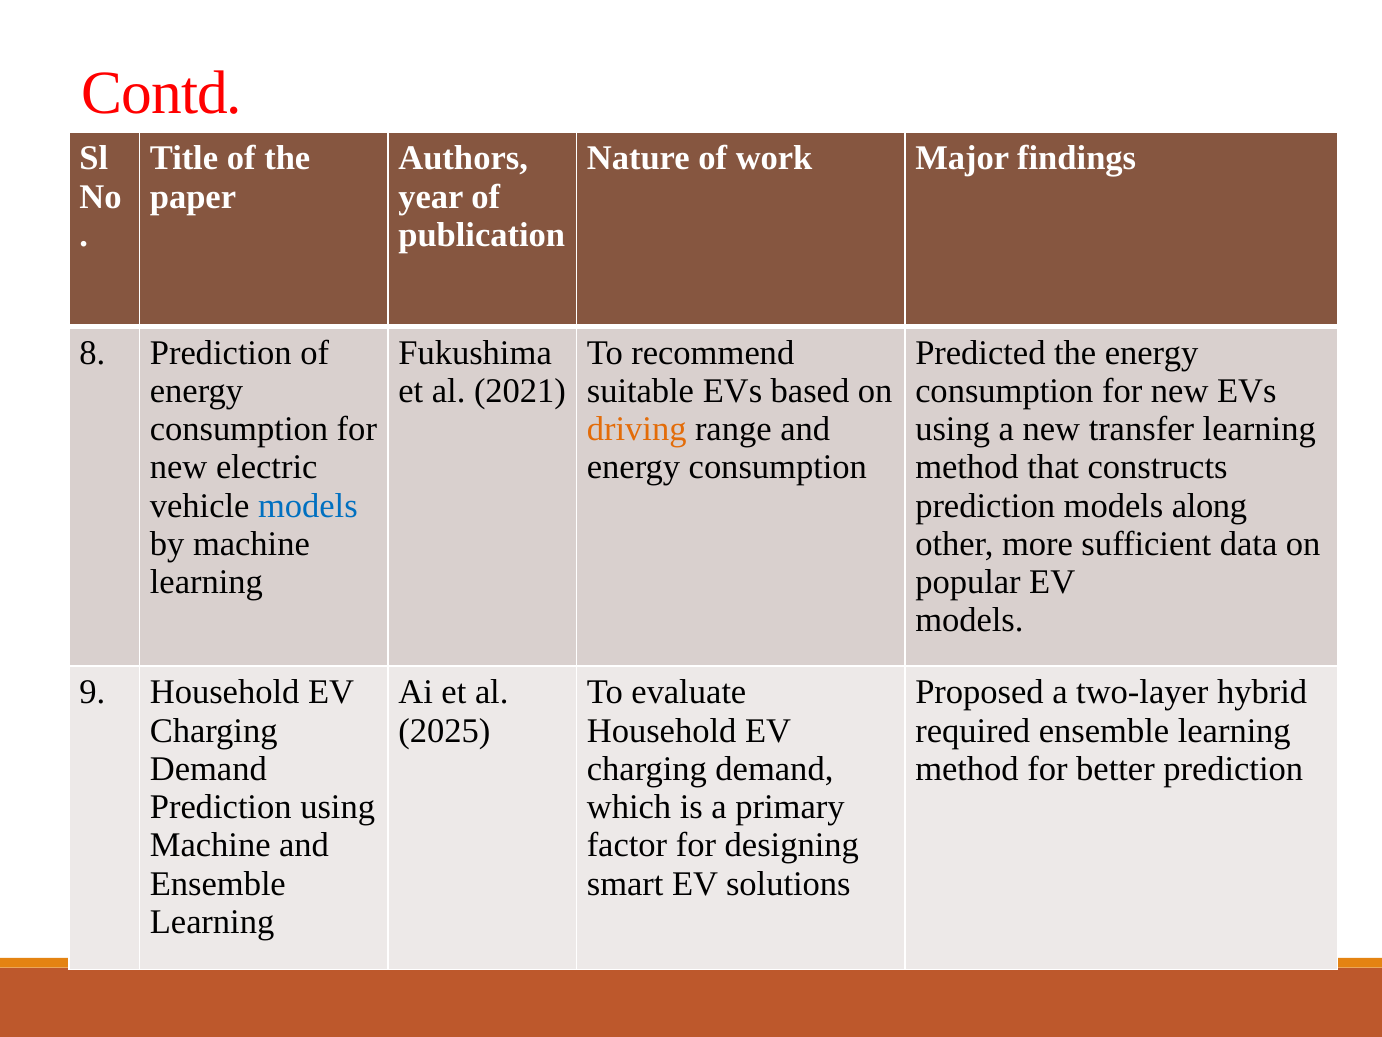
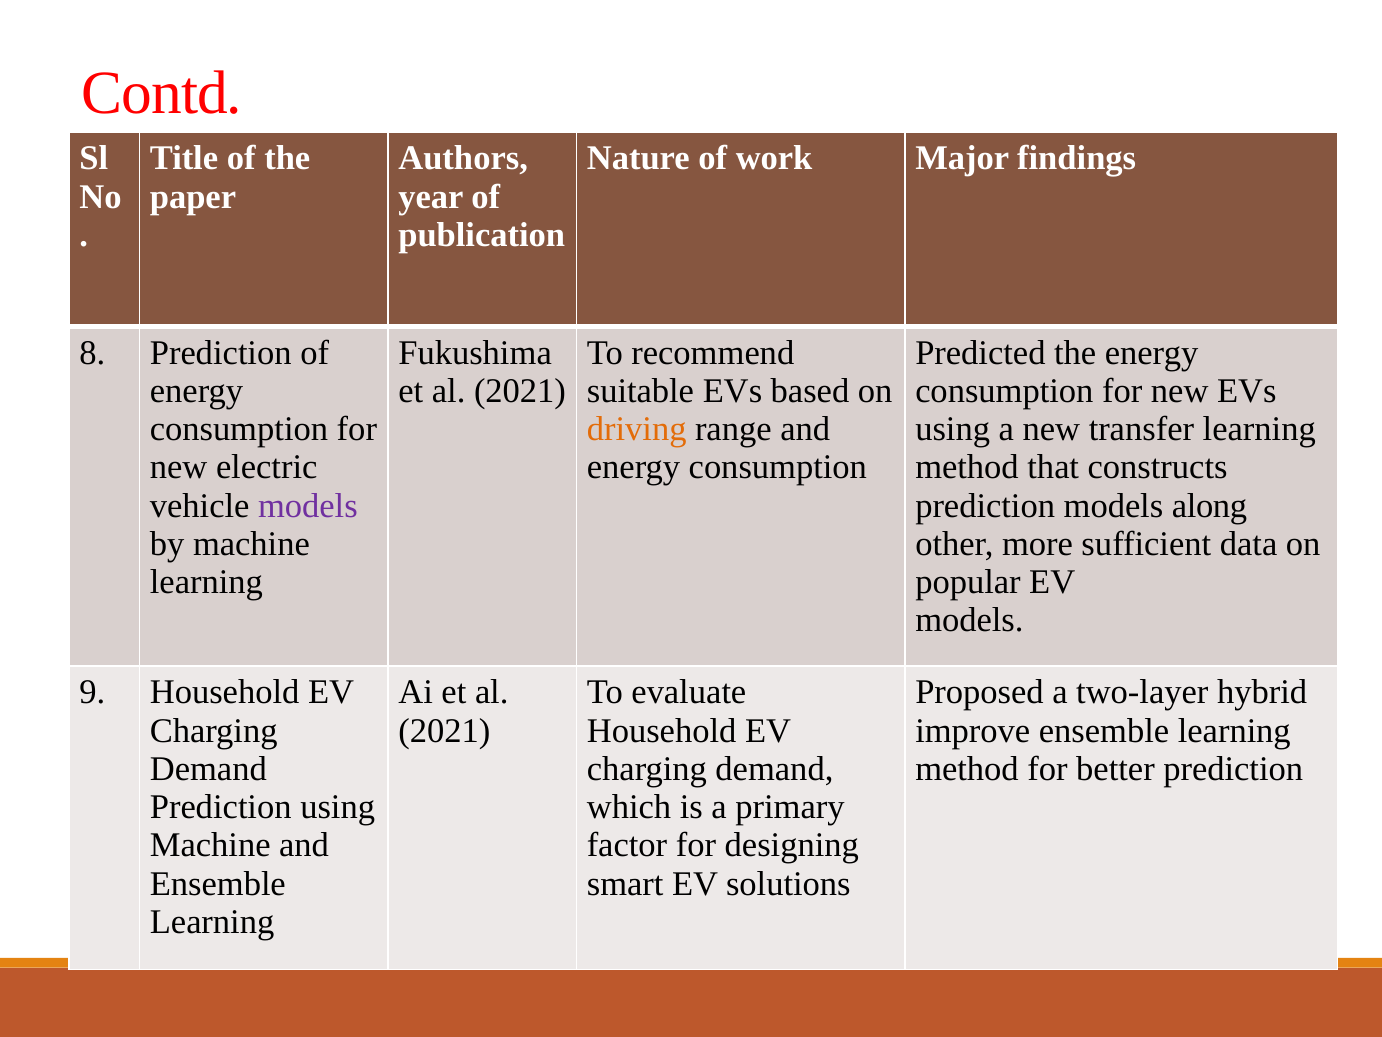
models at (308, 505) colour: blue -> purple
2025 at (444, 730): 2025 -> 2021
required: required -> improve
